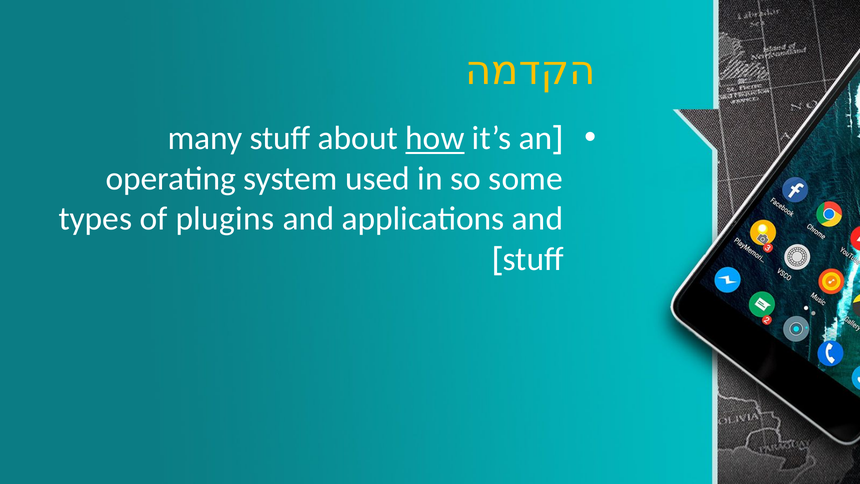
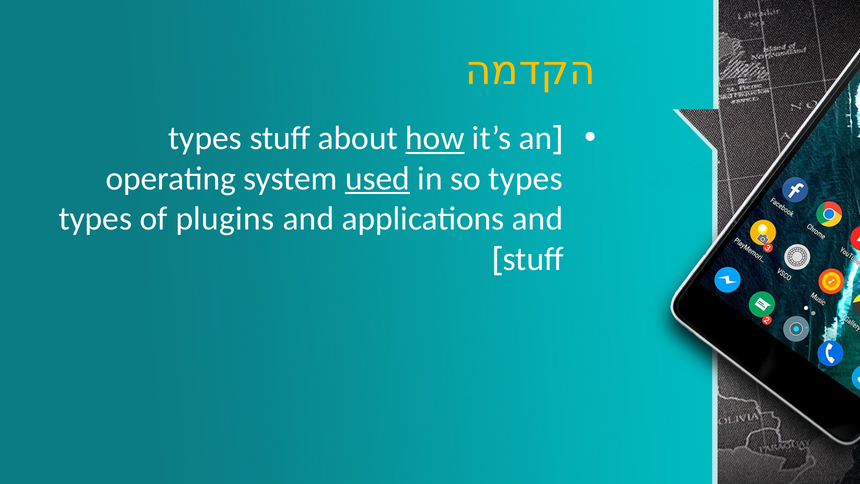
many at (205, 138): many -> types
used underline: none -> present
so some: some -> types
